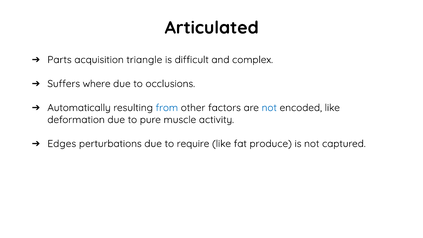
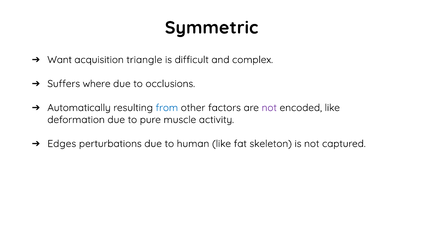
Articulated: Articulated -> Symmetric
Parts: Parts -> Want
not at (269, 108) colour: blue -> purple
require: require -> human
produce: produce -> skeleton
